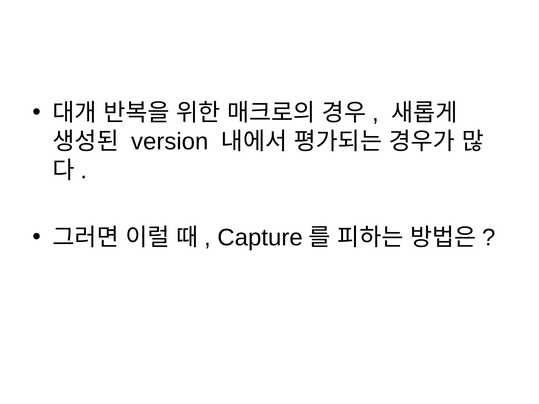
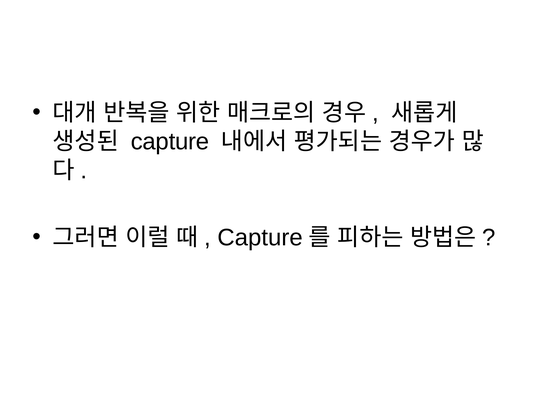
version at (170, 142): version -> capture
